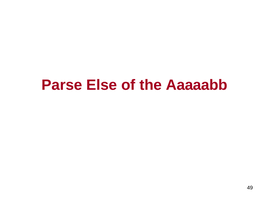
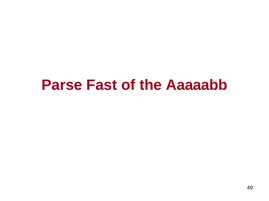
Else: Else -> Fast
